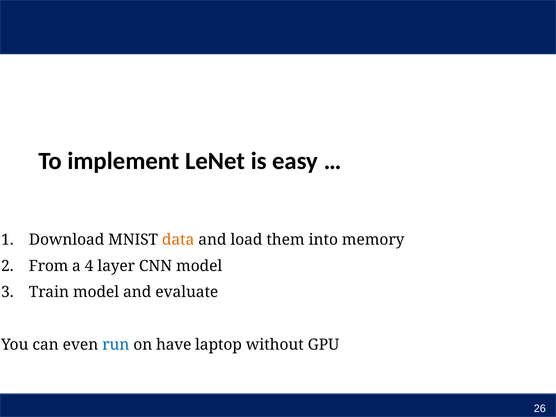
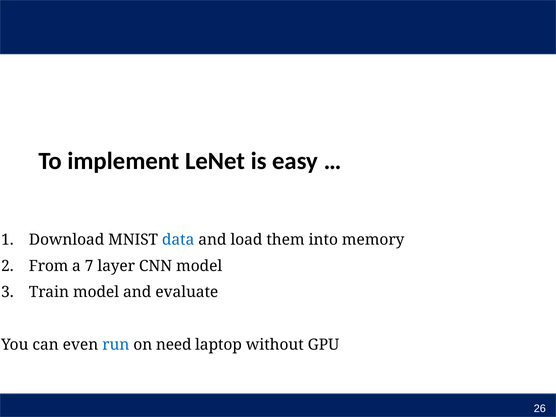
data colour: orange -> blue
4: 4 -> 7
have: have -> need
